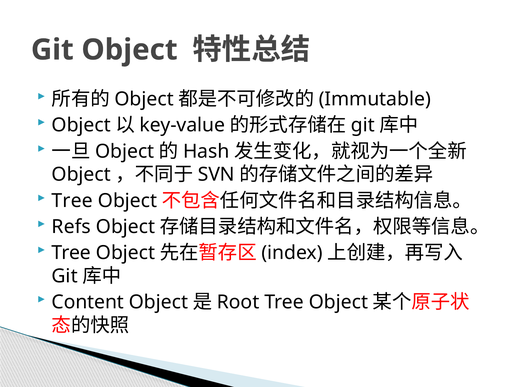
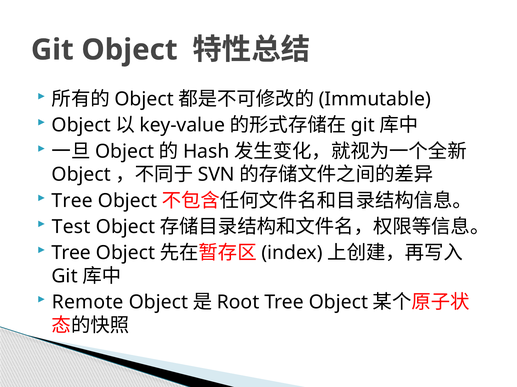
Refs: Refs -> Test
Content: Content -> Remote
